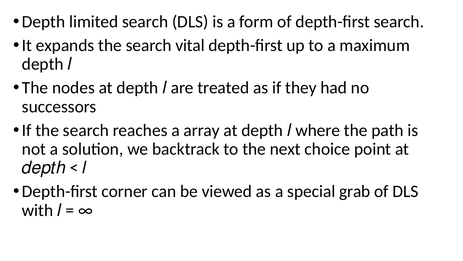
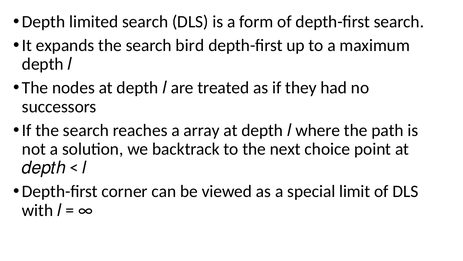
vital: vital -> bird
grab: grab -> limit
